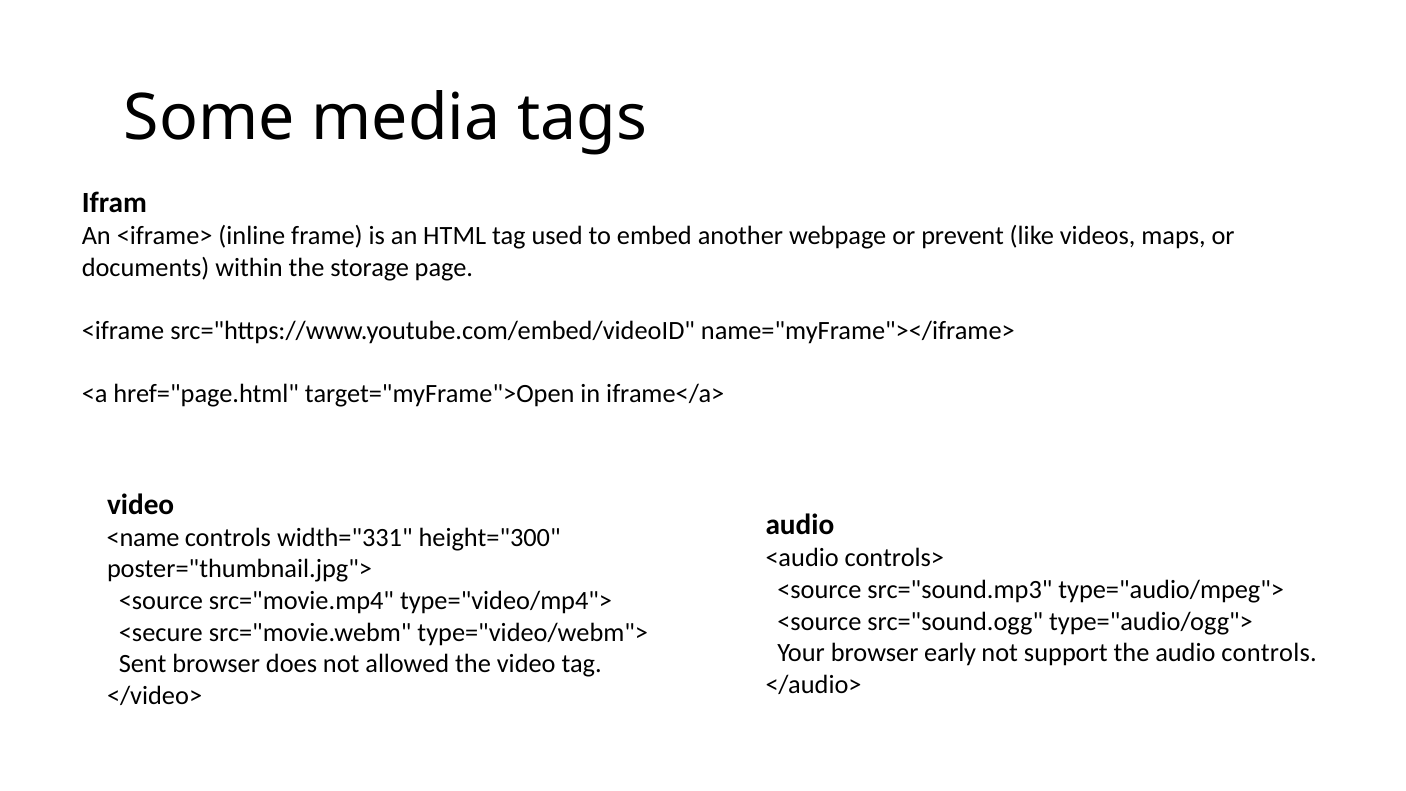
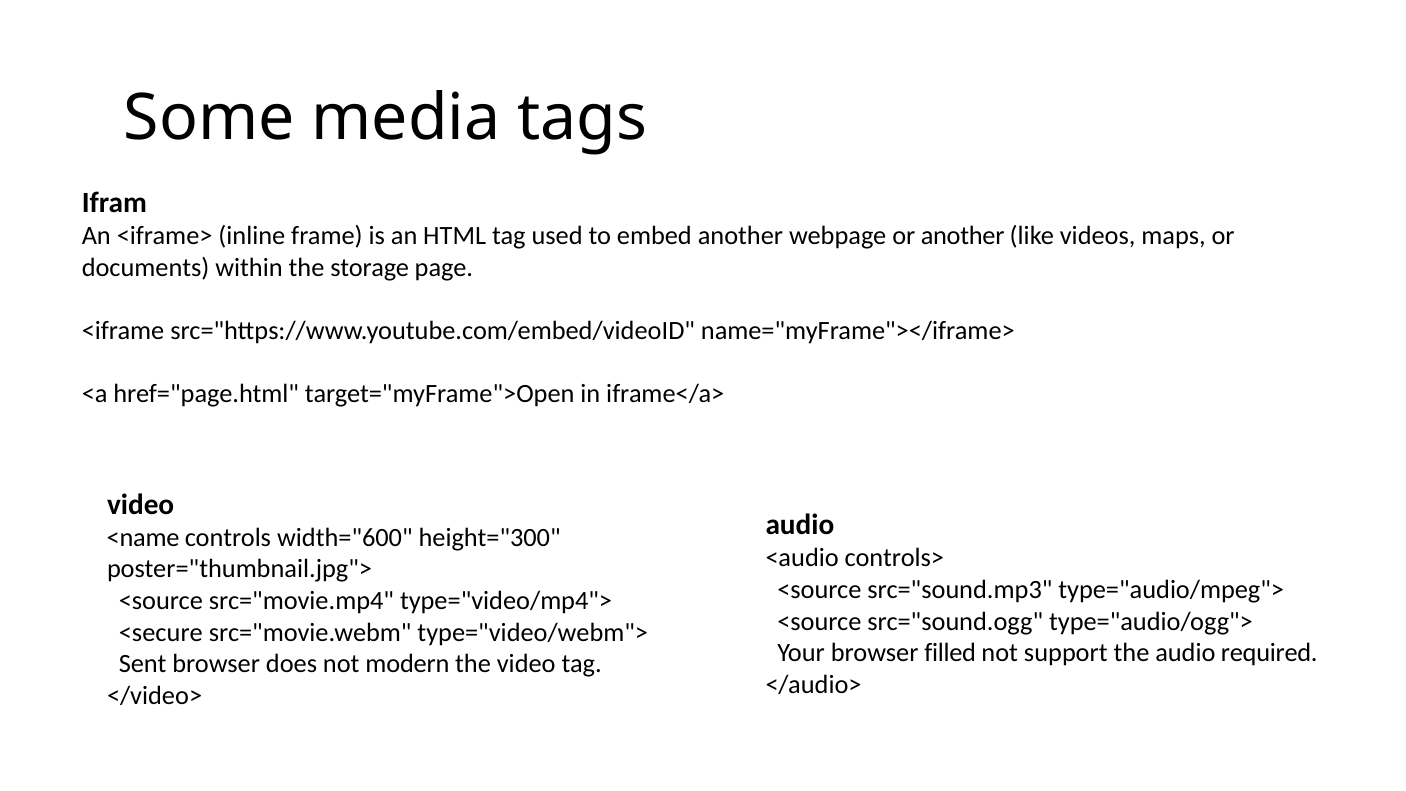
or prevent: prevent -> another
width="331: width="331 -> width="600
early: early -> filled
audio controls: controls -> required
allowed: allowed -> modern
